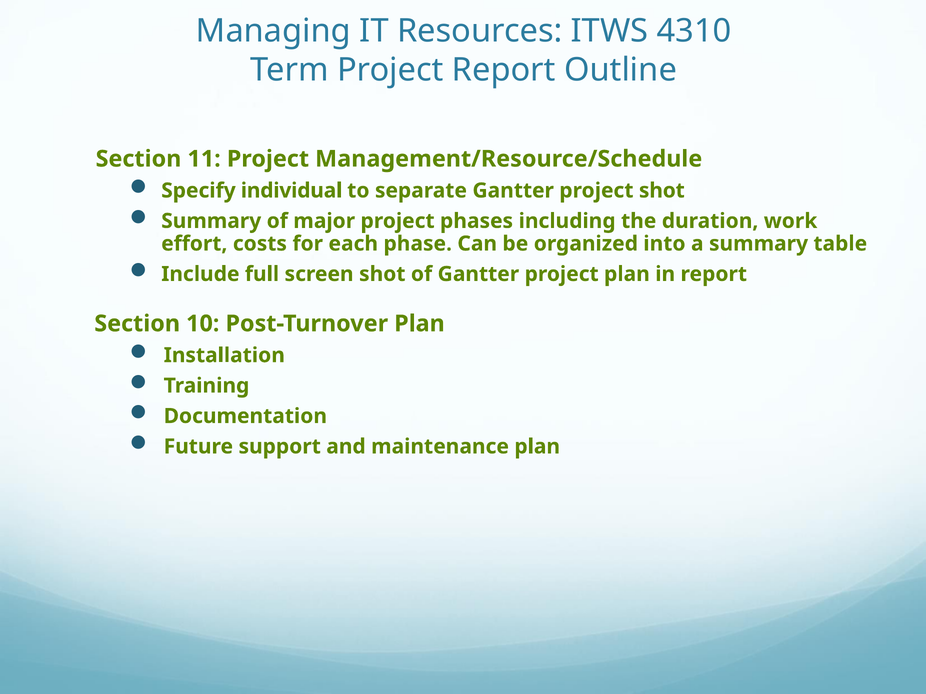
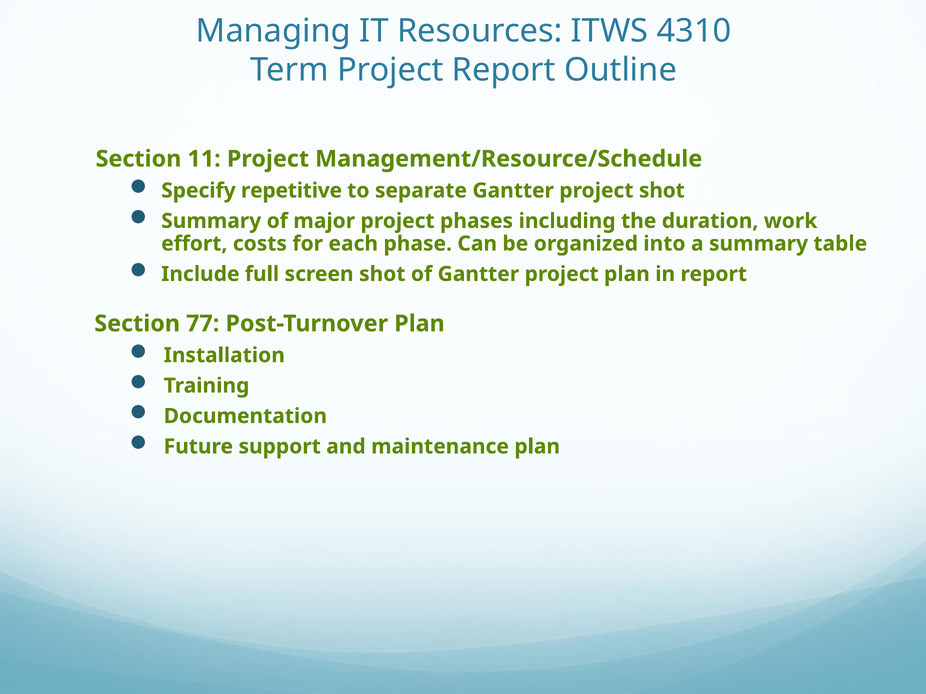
individual: individual -> repetitive
10: 10 -> 77
